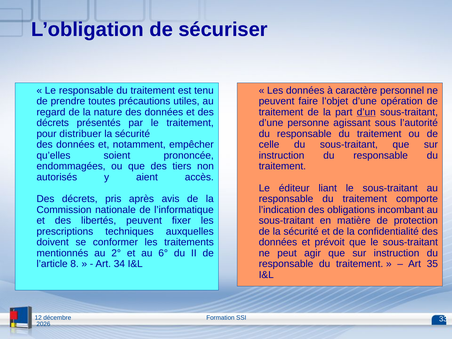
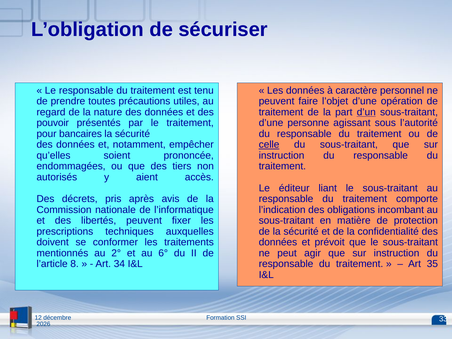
décrets at (53, 123): décrets -> pouvoir
distribuer: distribuer -> bancaires
celle underline: none -> present
